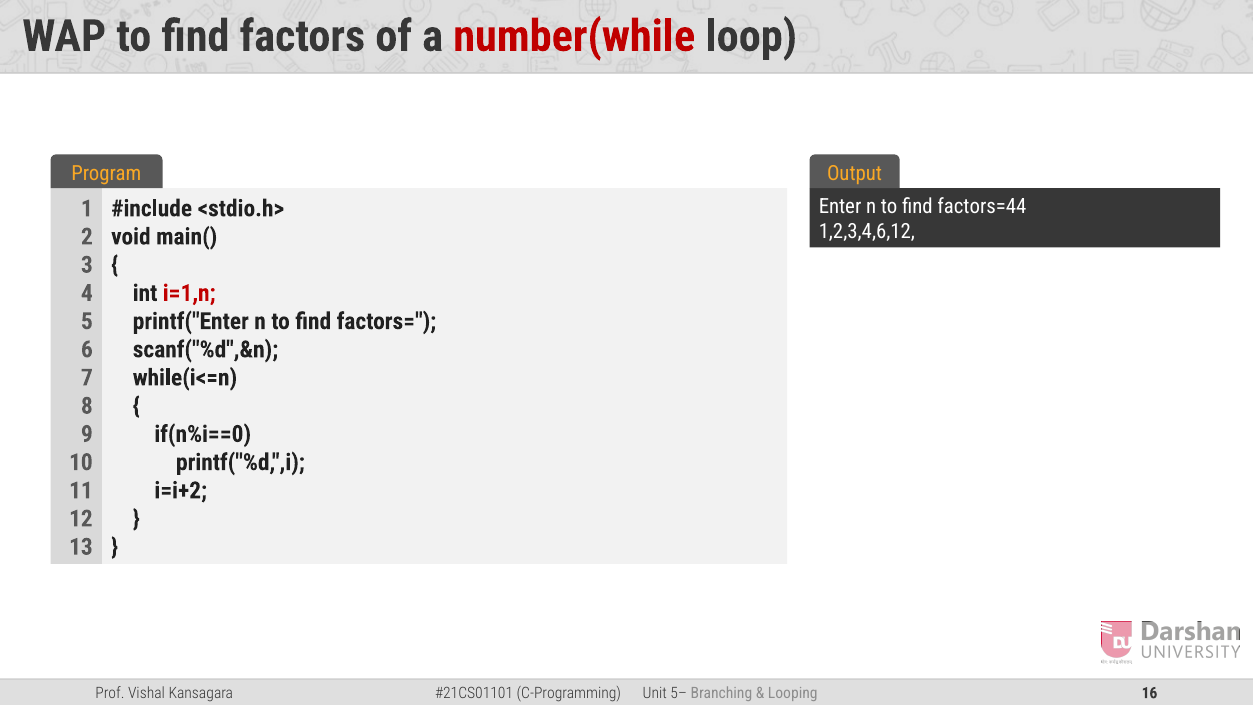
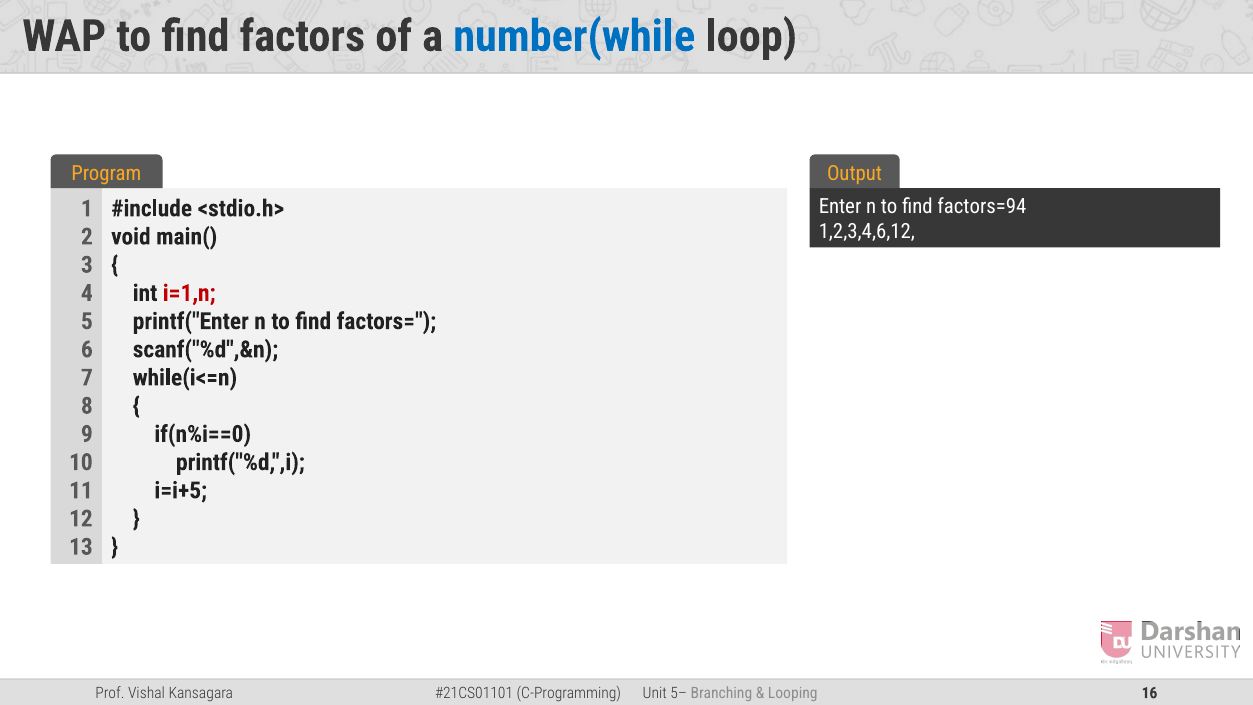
number(while colour: red -> blue
factors=44: factors=44 -> factors=94
i=i+2: i=i+2 -> i=i+5
